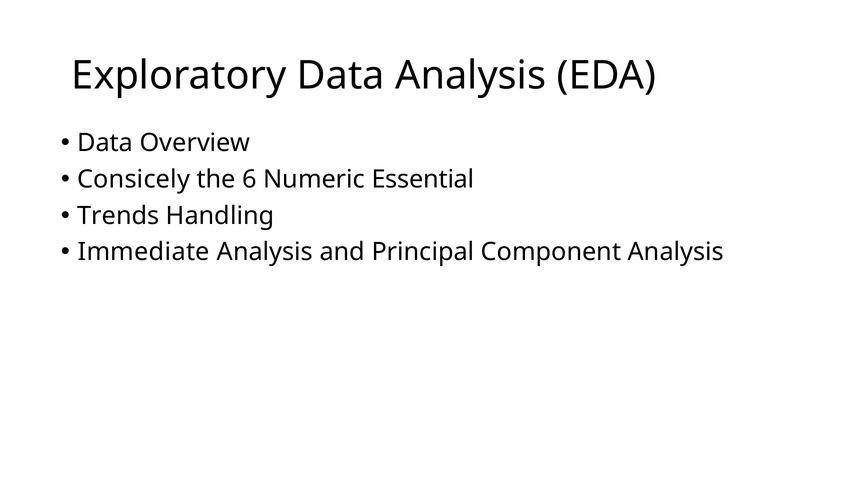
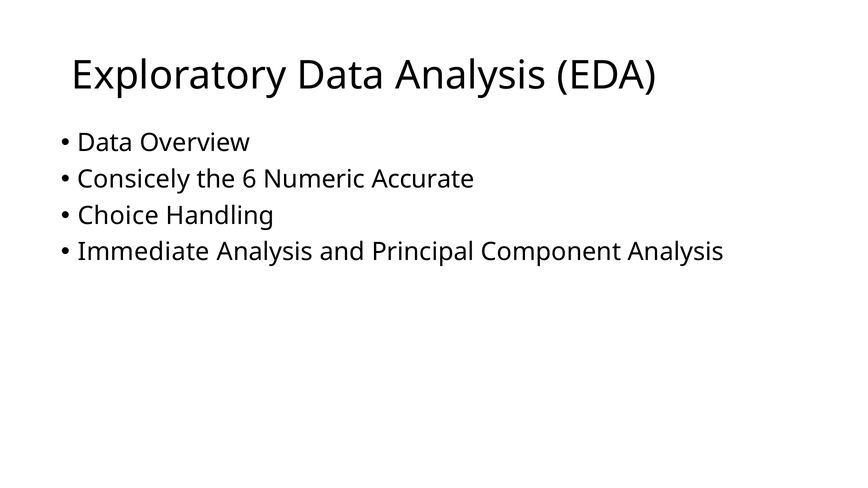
Essential: Essential -> Accurate
Trends: Trends -> Choice
